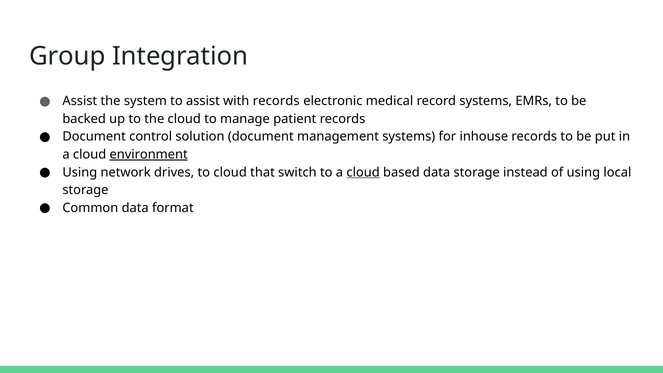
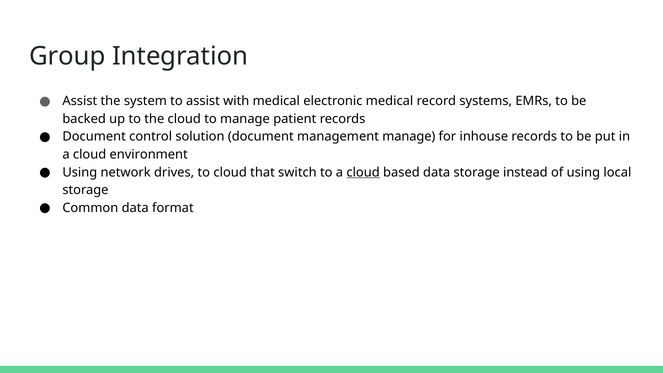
with records: records -> medical
management systems: systems -> manage
environment underline: present -> none
